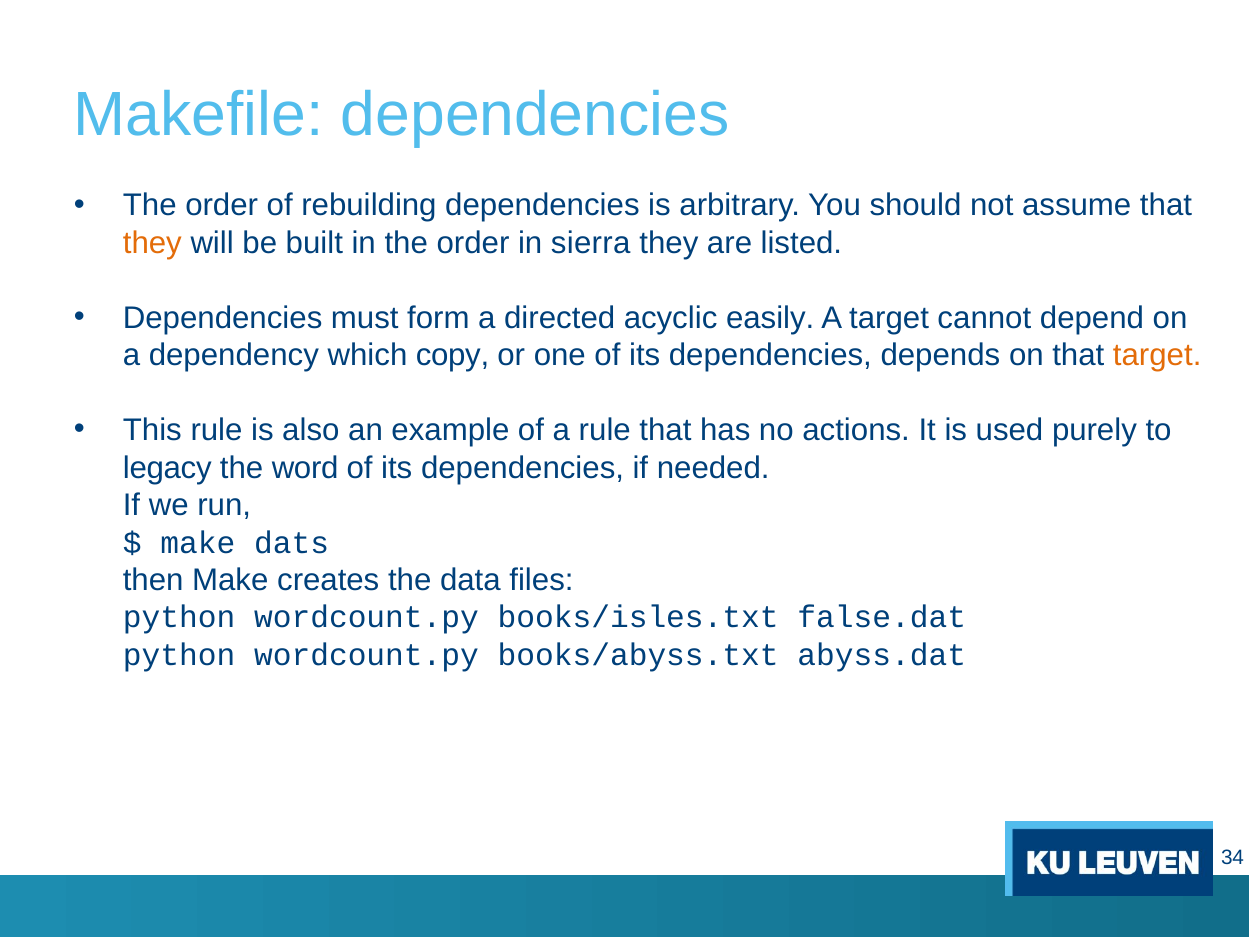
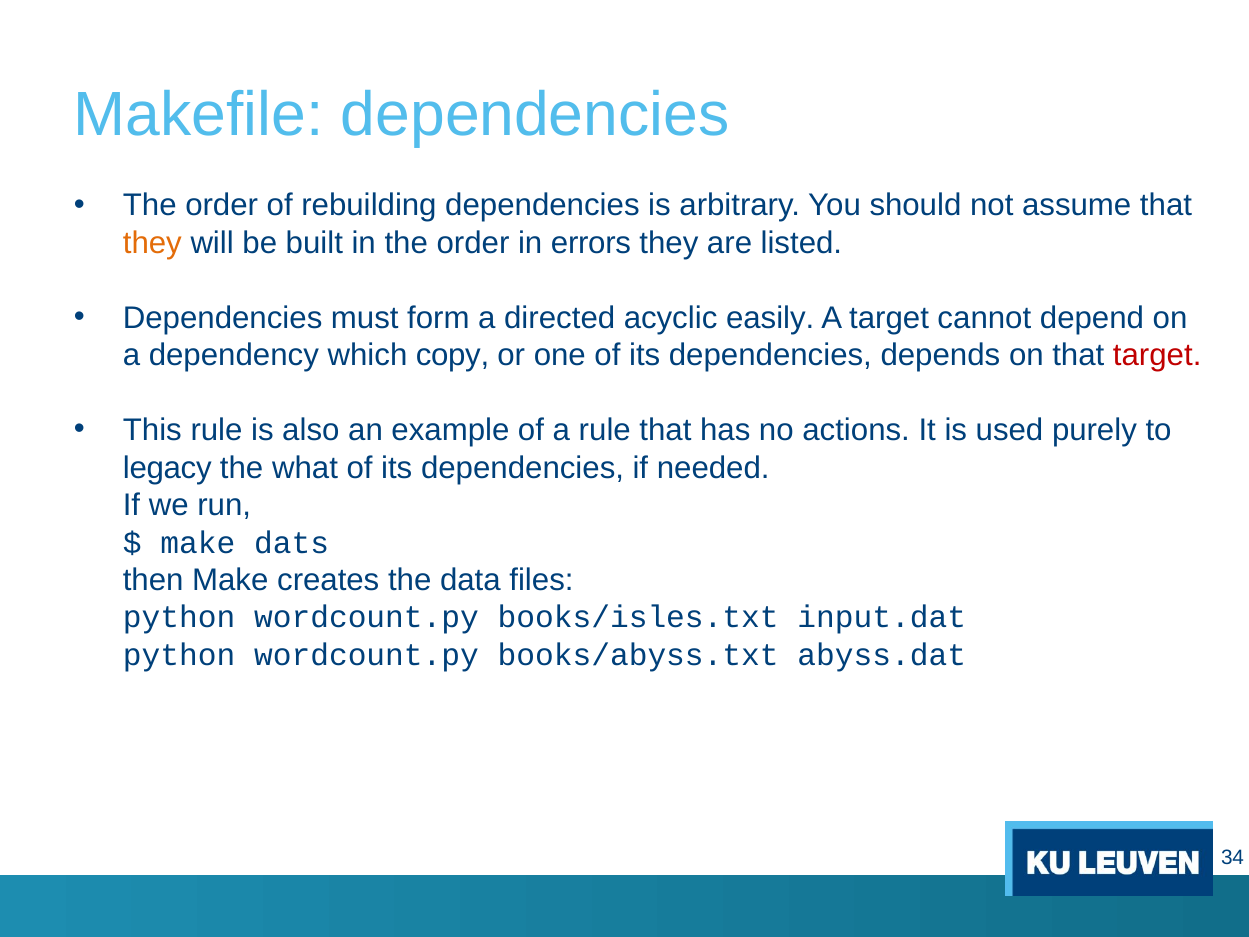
sierra: sierra -> errors
target at (1157, 355) colour: orange -> red
word: word -> what
false.dat: false.dat -> input.dat
